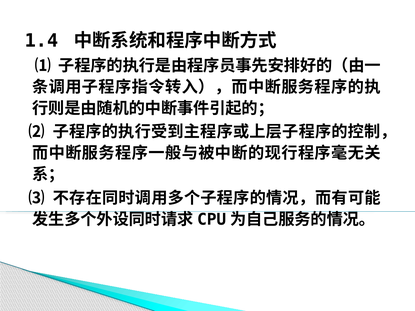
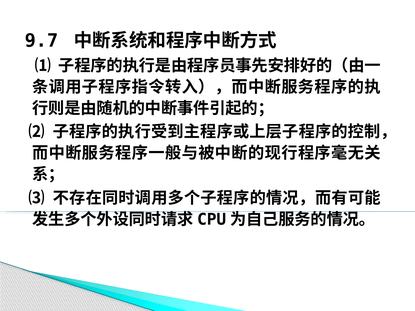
1.4: 1.4 -> 9.7
